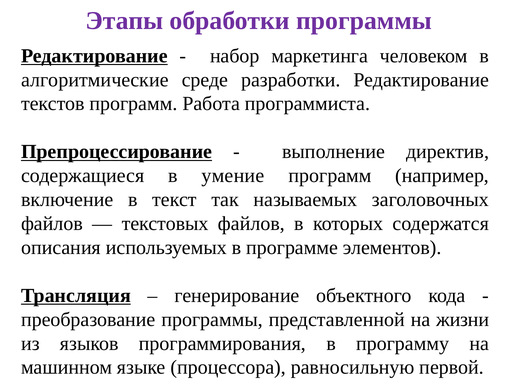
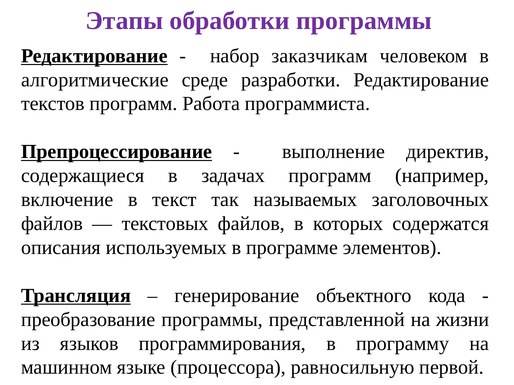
маркетинга: маркетинга -> заказчикам
умение: умение -> задачах
